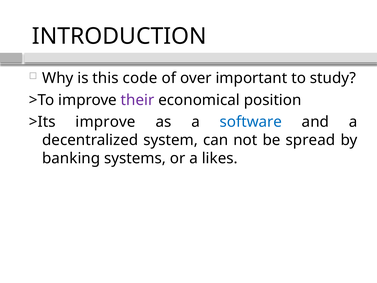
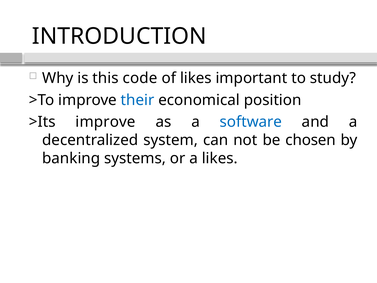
of over: over -> likes
their colour: purple -> blue
spread: spread -> chosen
